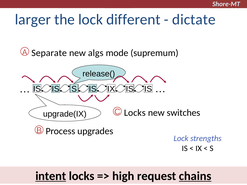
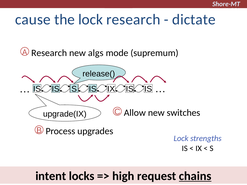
larger: larger -> cause
lock different: different -> research
A Separate: Separate -> Research
C Locks: Locks -> Allow
intent underline: present -> none
